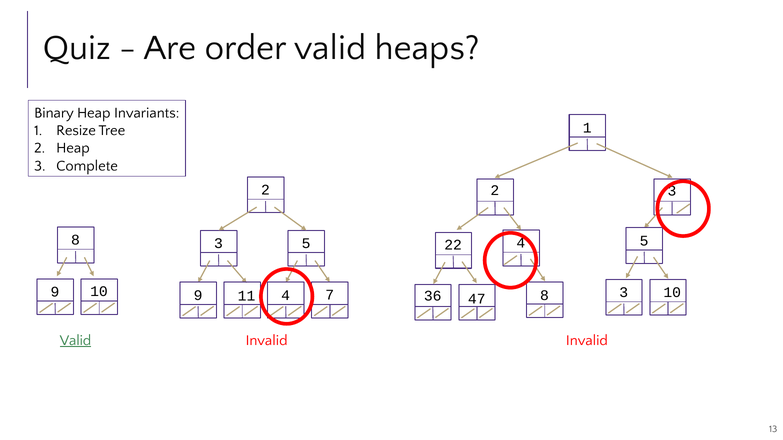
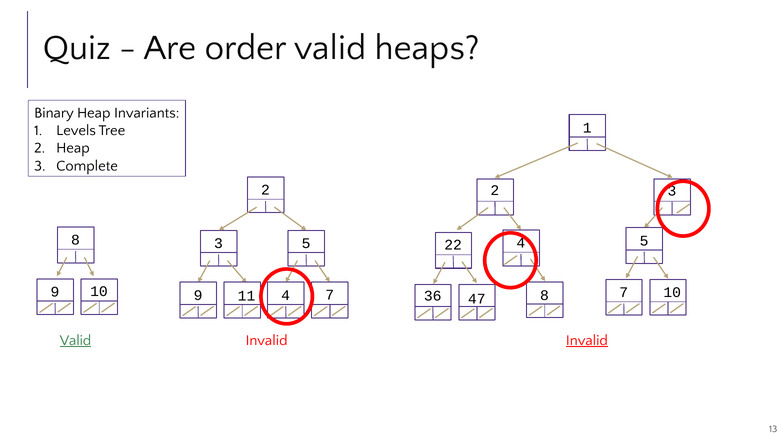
Resize: Resize -> Levels
8 3: 3 -> 7
Invalid at (587, 341) underline: none -> present
